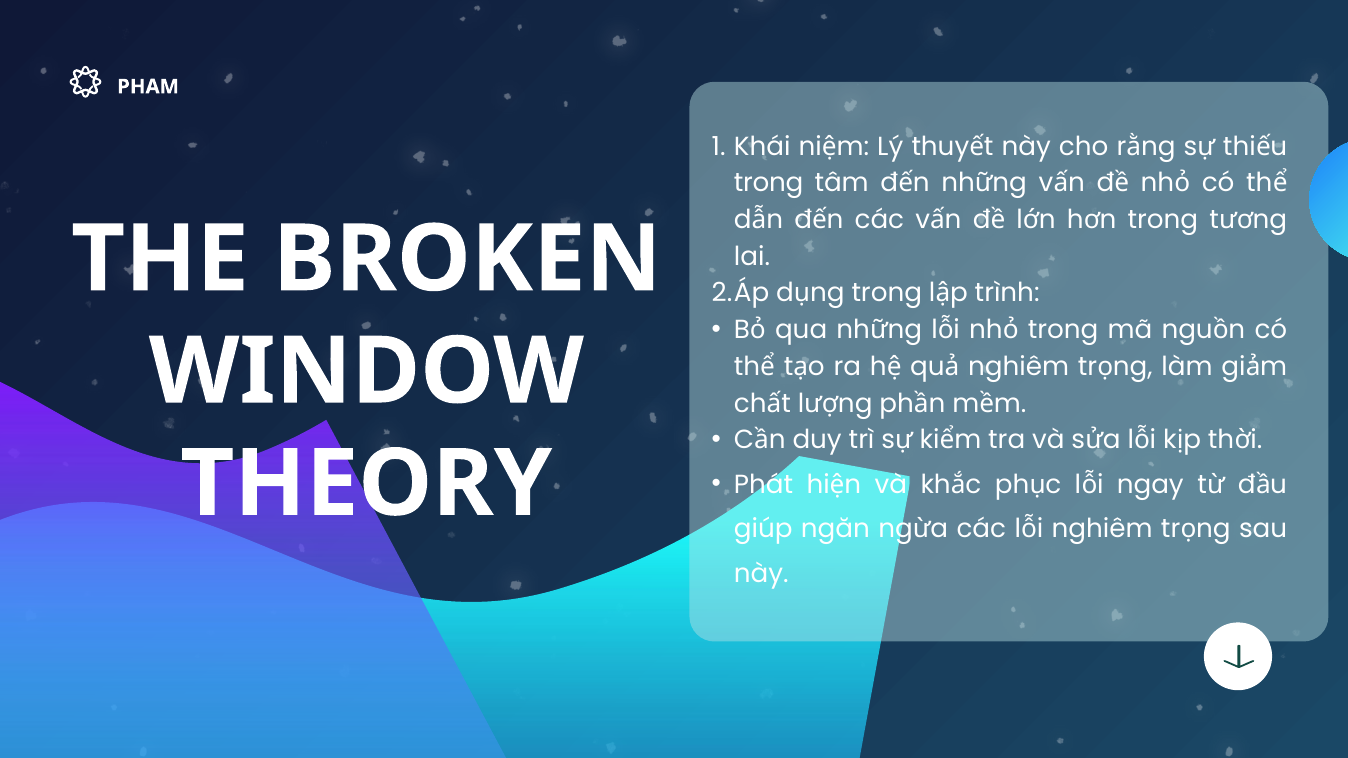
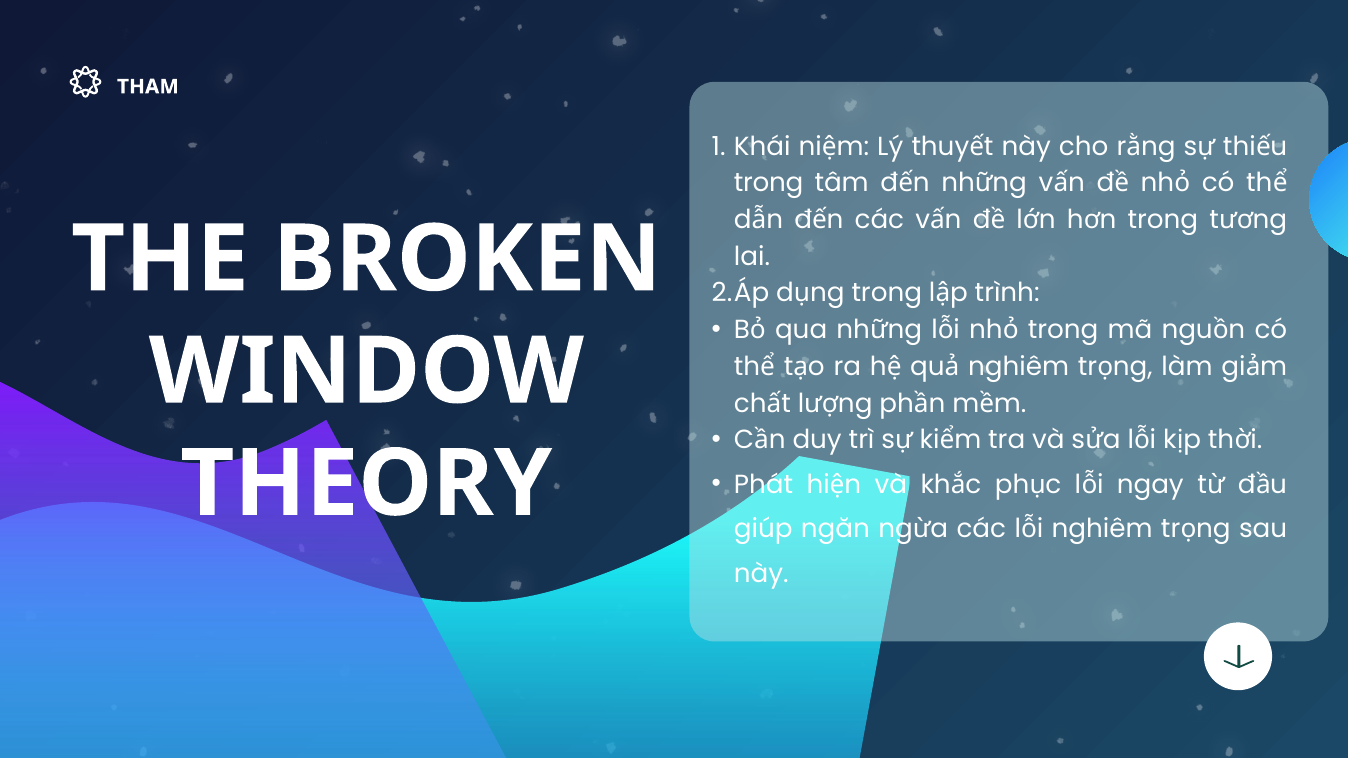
PHAM: PHAM -> THAM
